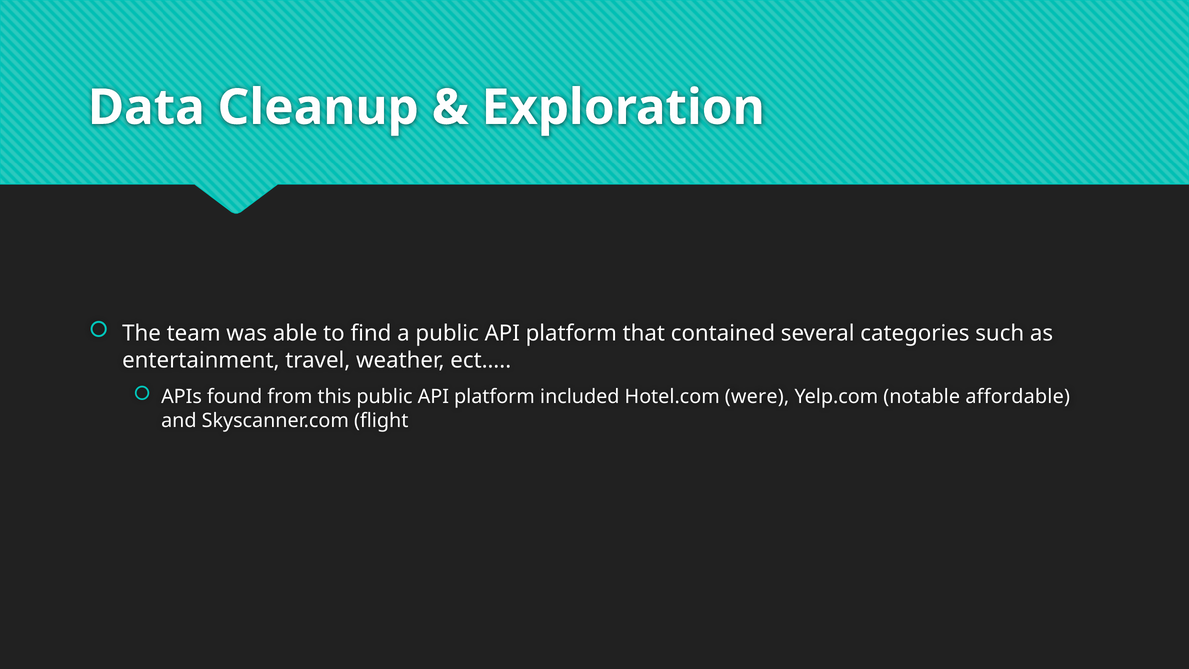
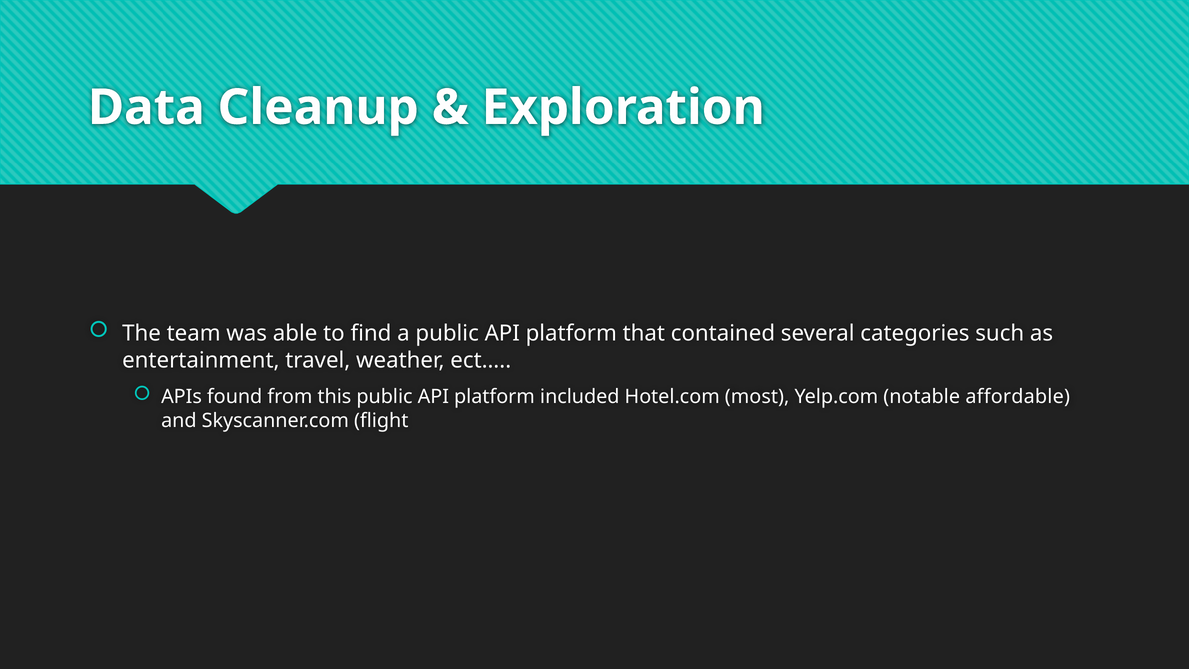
were: were -> most
